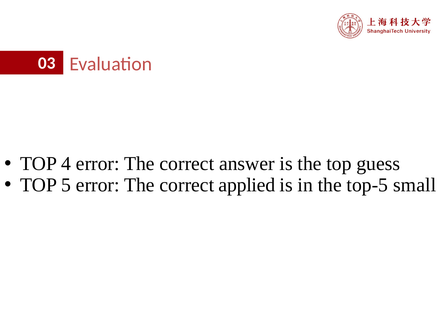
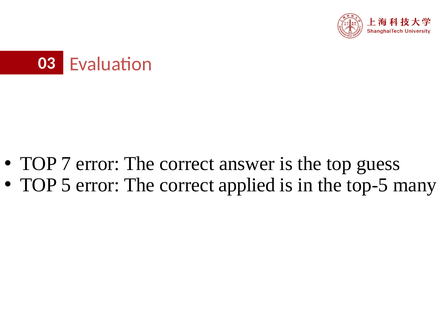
4: 4 -> 7
small: small -> many
